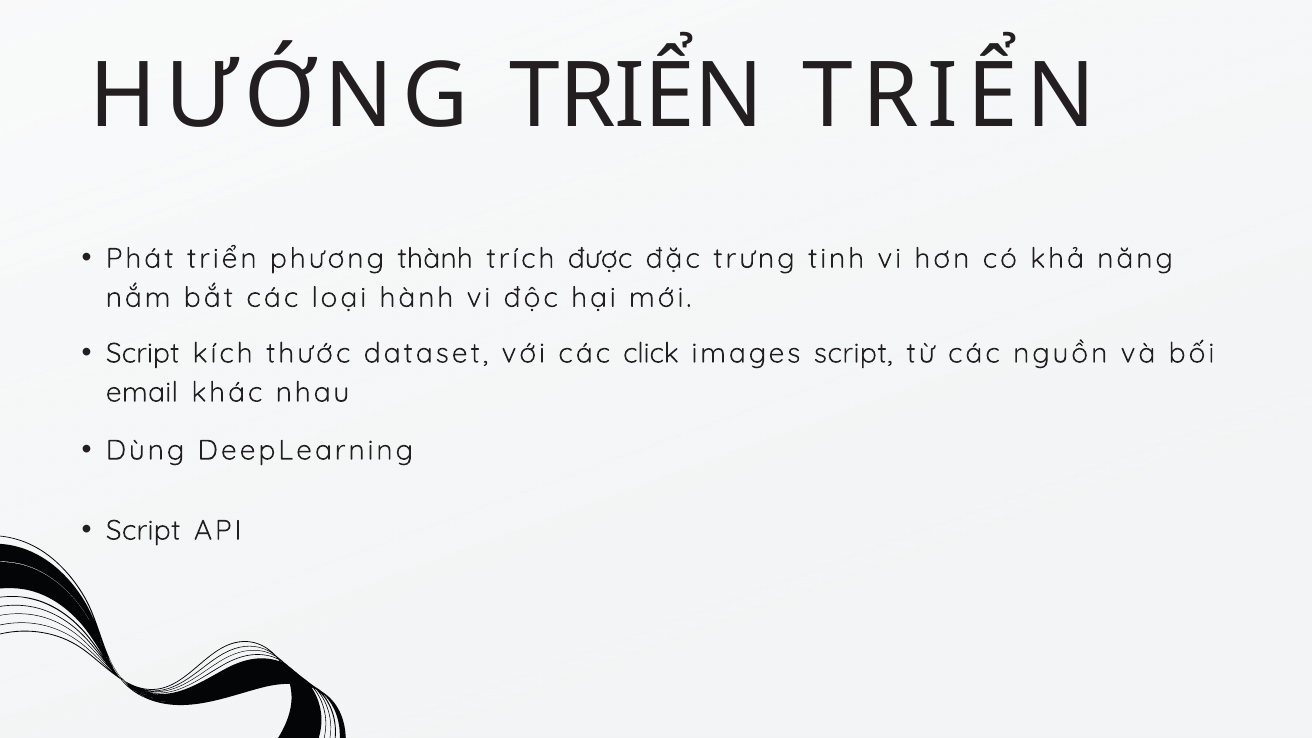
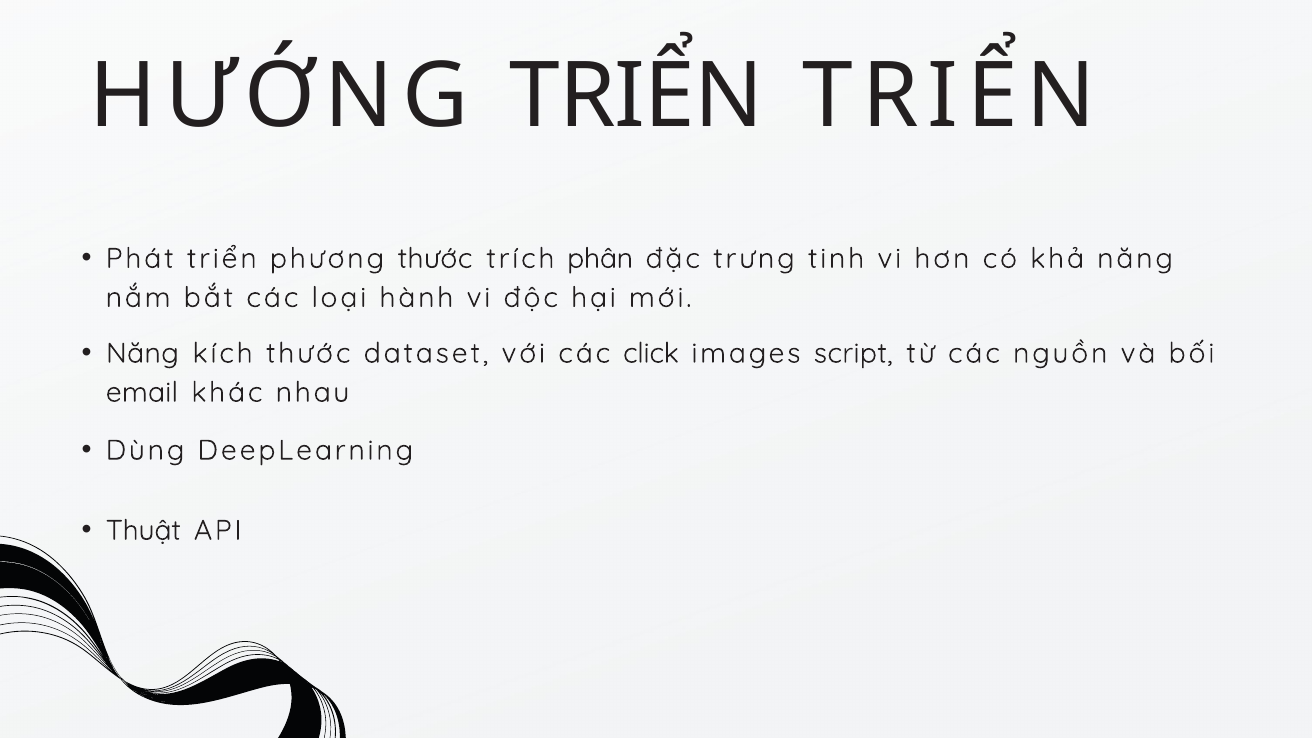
phương thành: thành -> thước
được: được -> phân
Script at (143, 353): Script -> Năng
Script at (143, 530): Script -> Thuật
